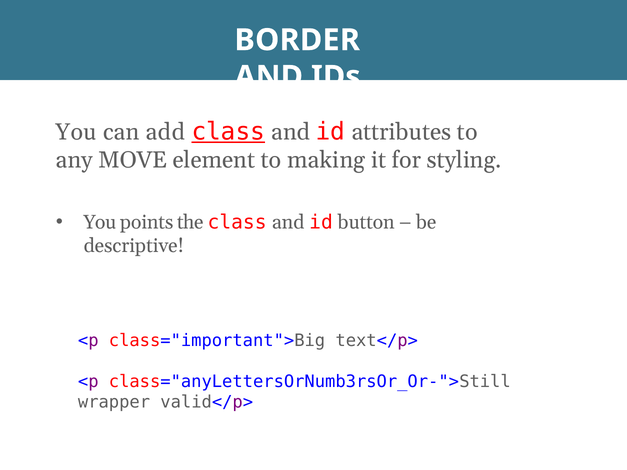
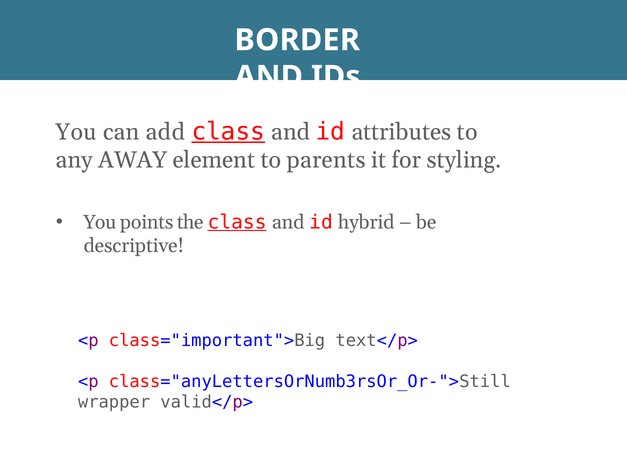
MOVE: MOVE -> AWAY
making: making -> parents
class at (237, 222) underline: none -> present
button: button -> hybrid
